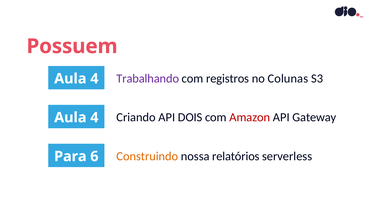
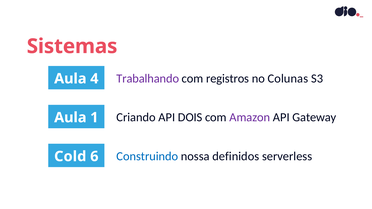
Possuem: Possuem -> Sistemas
4 at (94, 118): 4 -> 1
Amazon colour: red -> purple
Para: Para -> Cold
Construindo colour: orange -> blue
relatórios: relatórios -> definidos
